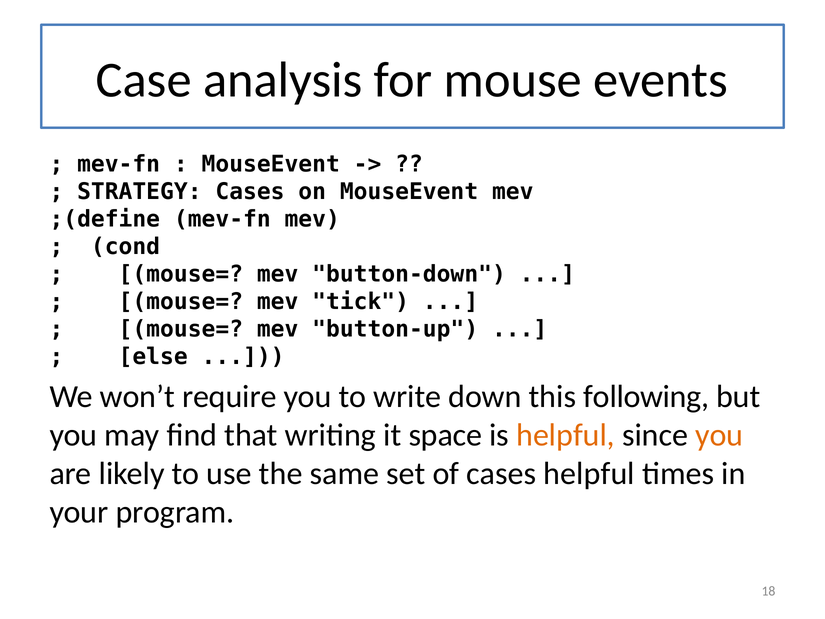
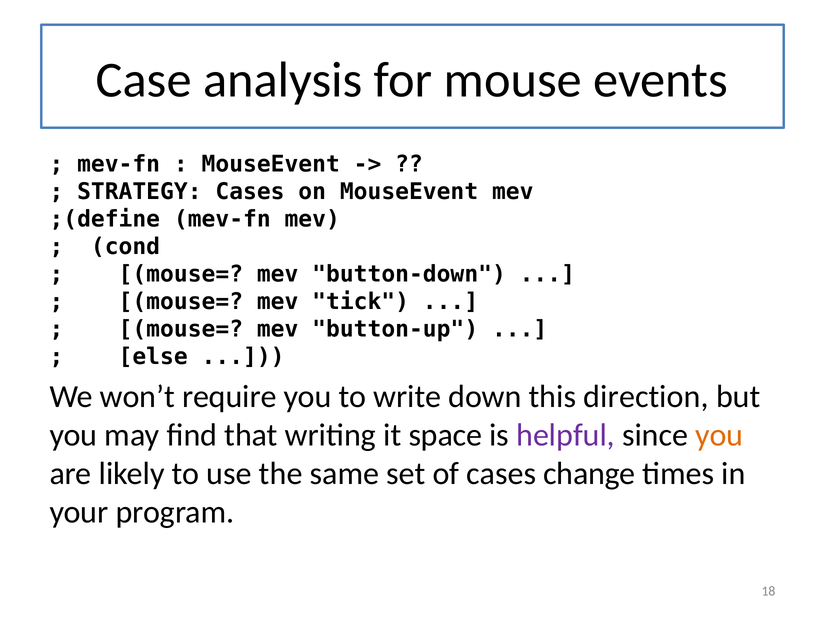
following: following -> direction
helpful at (566, 435) colour: orange -> purple
cases helpful: helpful -> change
